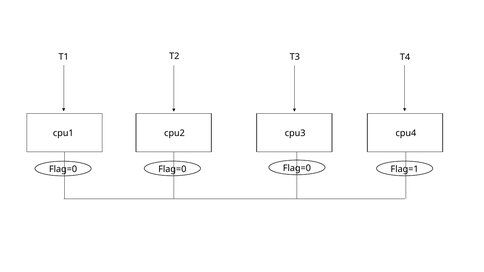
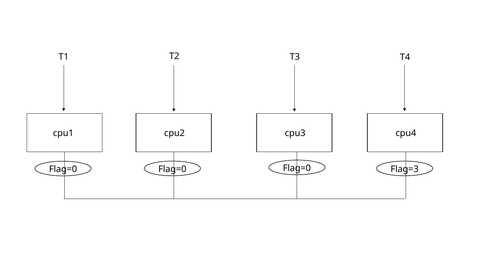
Flag=1: Flag=1 -> Flag=3
